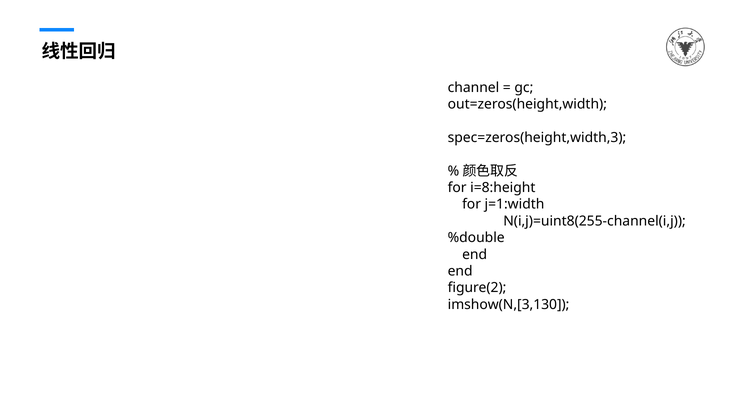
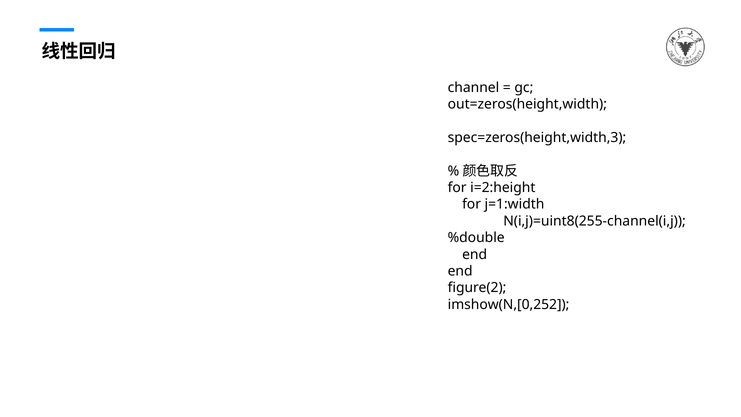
i=8:height: i=8:height -> i=2:height
imshow(N,[3,130: imshow(N,[3,130 -> imshow(N,[0,252
